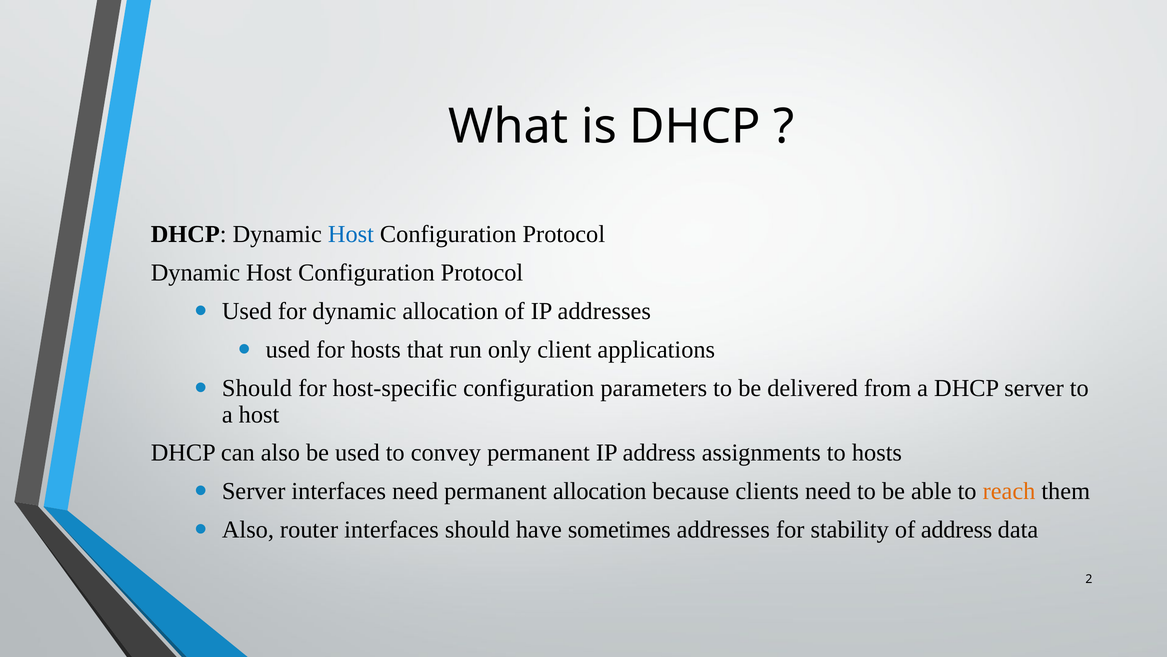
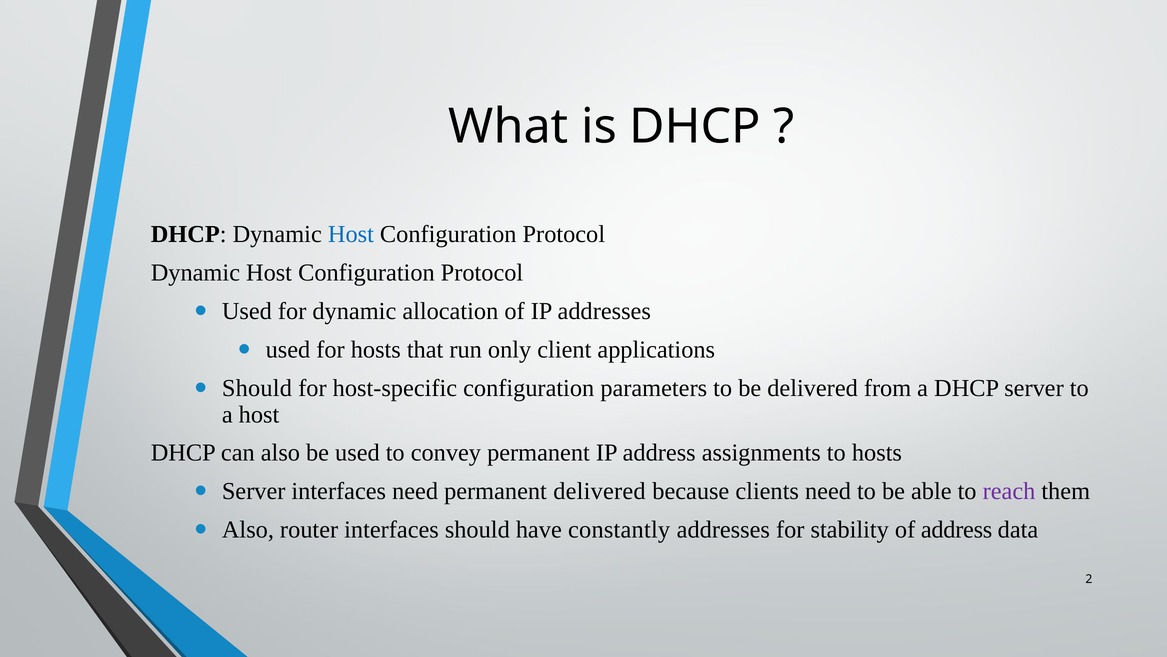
permanent allocation: allocation -> delivered
reach colour: orange -> purple
sometimes: sometimes -> constantly
